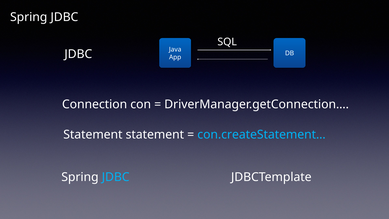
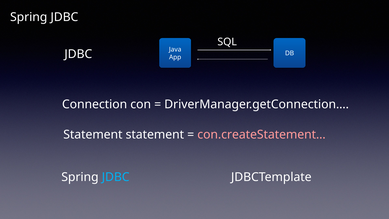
con.createStatement… colour: light blue -> pink
